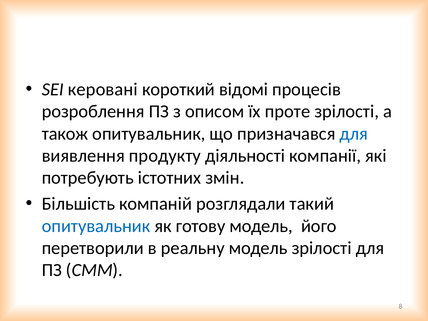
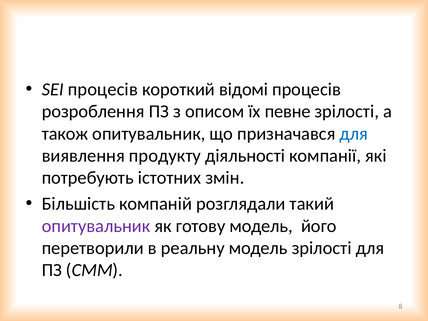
SEI керовані: керовані -> процесів
проте: проте -> певне
опитувальник at (96, 226) colour: blue -> purple
